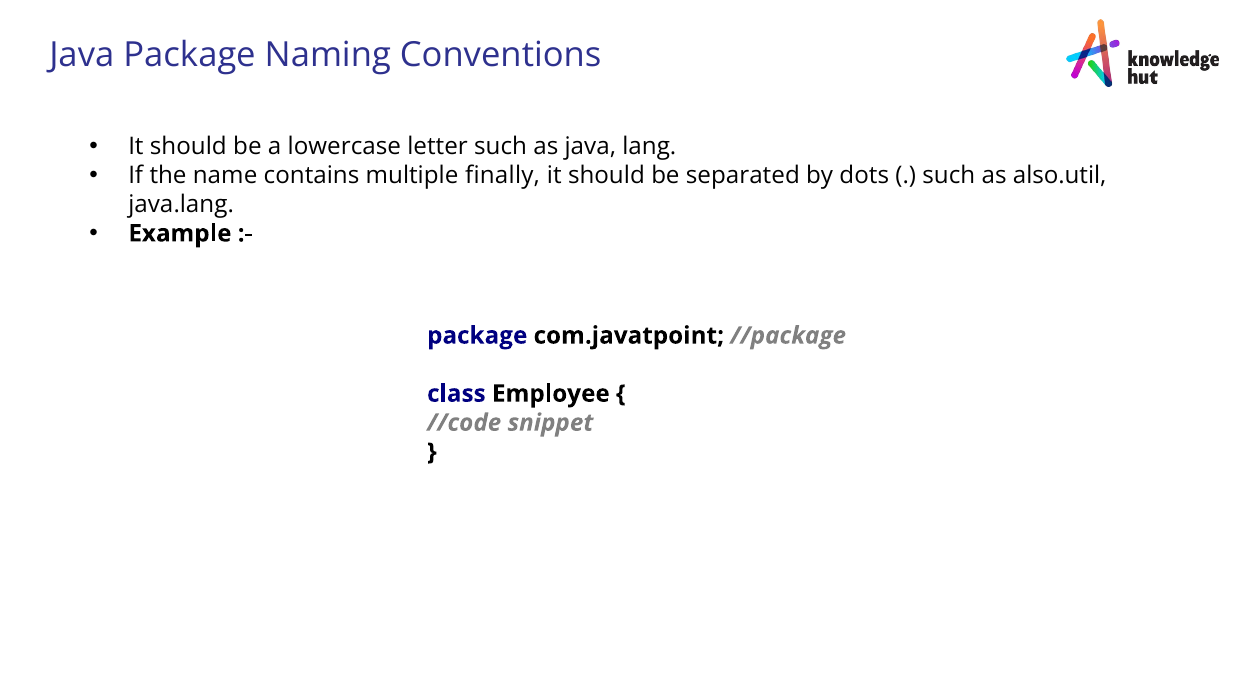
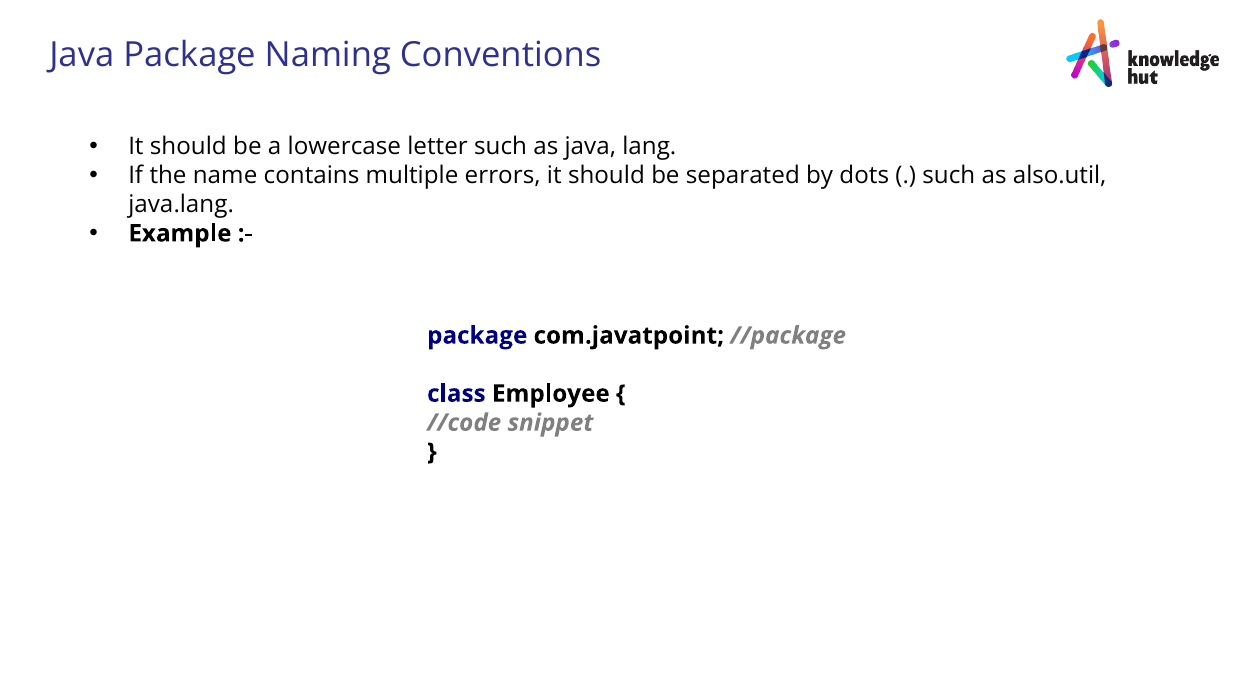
finally: finally -> errors
